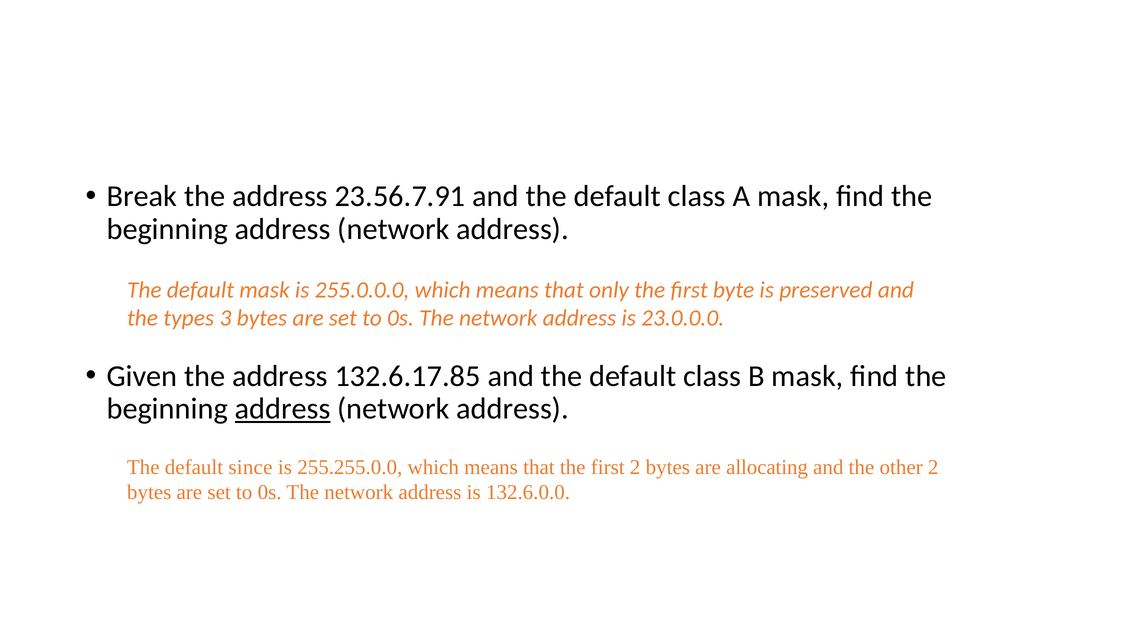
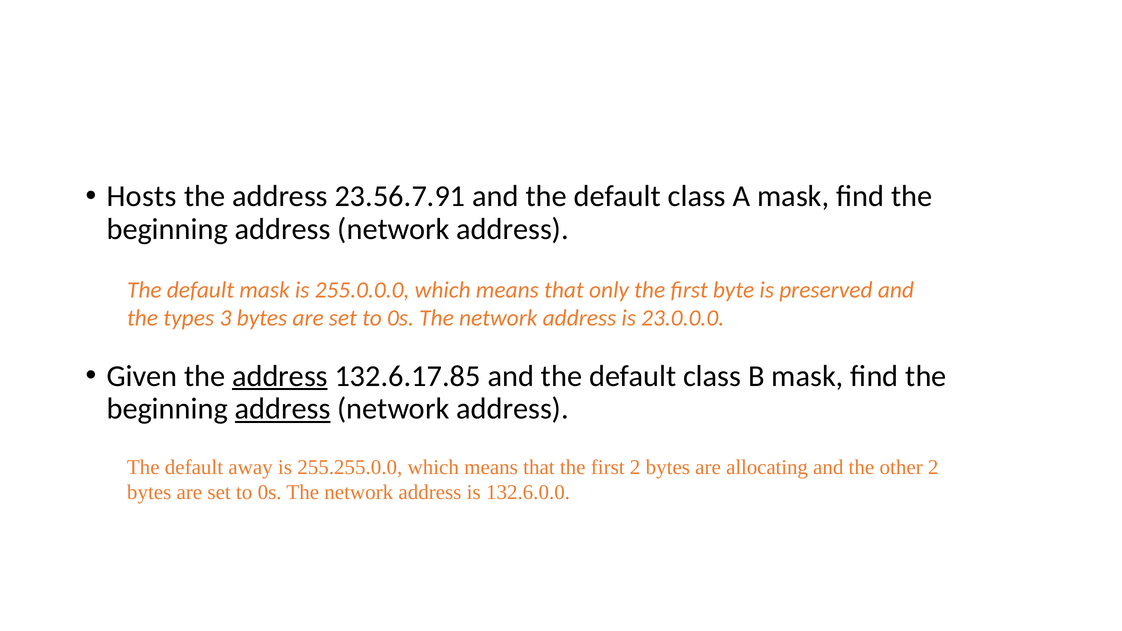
Break: Break -> Hosts
address at (280, 376) underline: none -> present
since: since -> away
